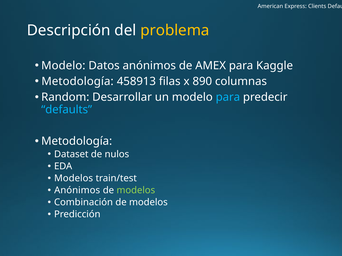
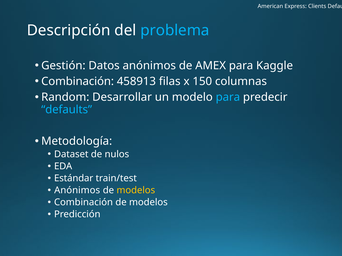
problema colour: yellow -> light blue
Modelo at (63, 66): Modelo -> Gestión
Metodología at (78, 82): Metodología -> Combinación
890: 890 -> 150
Modelos at (74, 179): Modelos -> Estándar
modelos at (136, 191) colour: light green -> yellow
